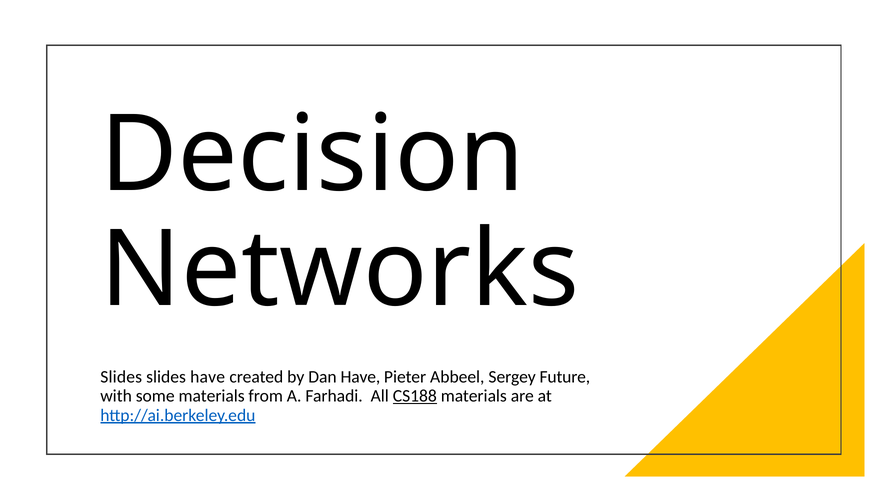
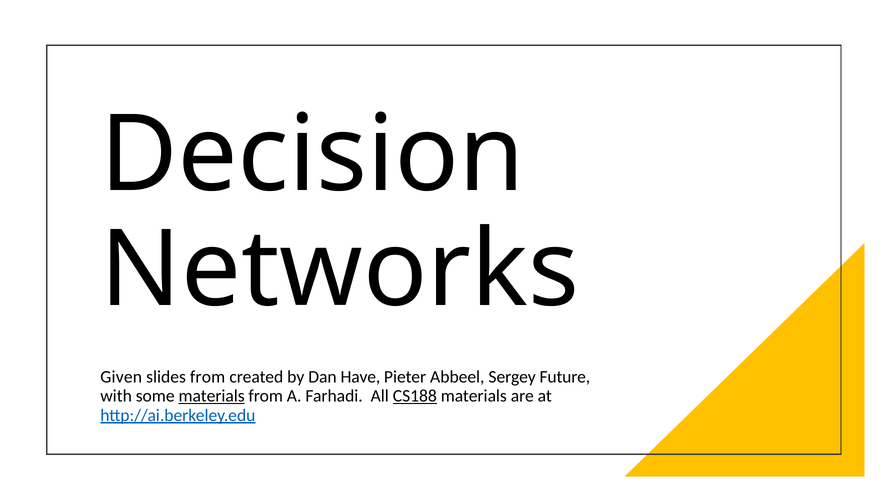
Slides at (121, 377): Slides -> Given
slides have: have -> from
materials at (212, 396) underline: none -> present
